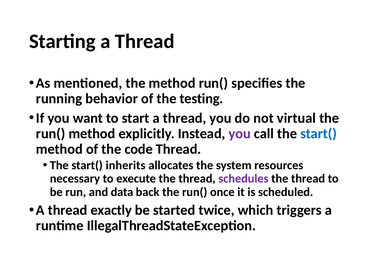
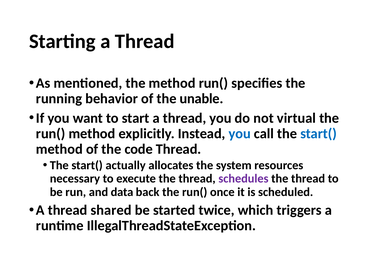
testing: testing -> unable
you at (240, 133) colour: purple -> blue
inherits: inherits -> actually
exactly: exactly -> shared
